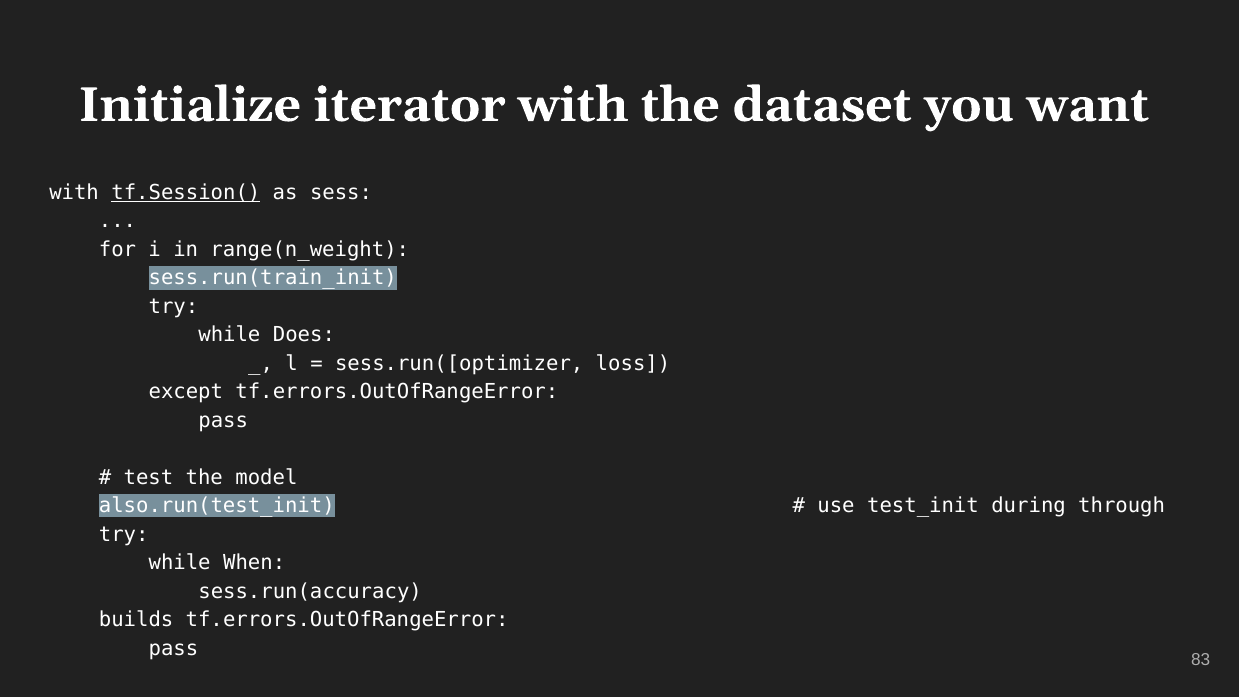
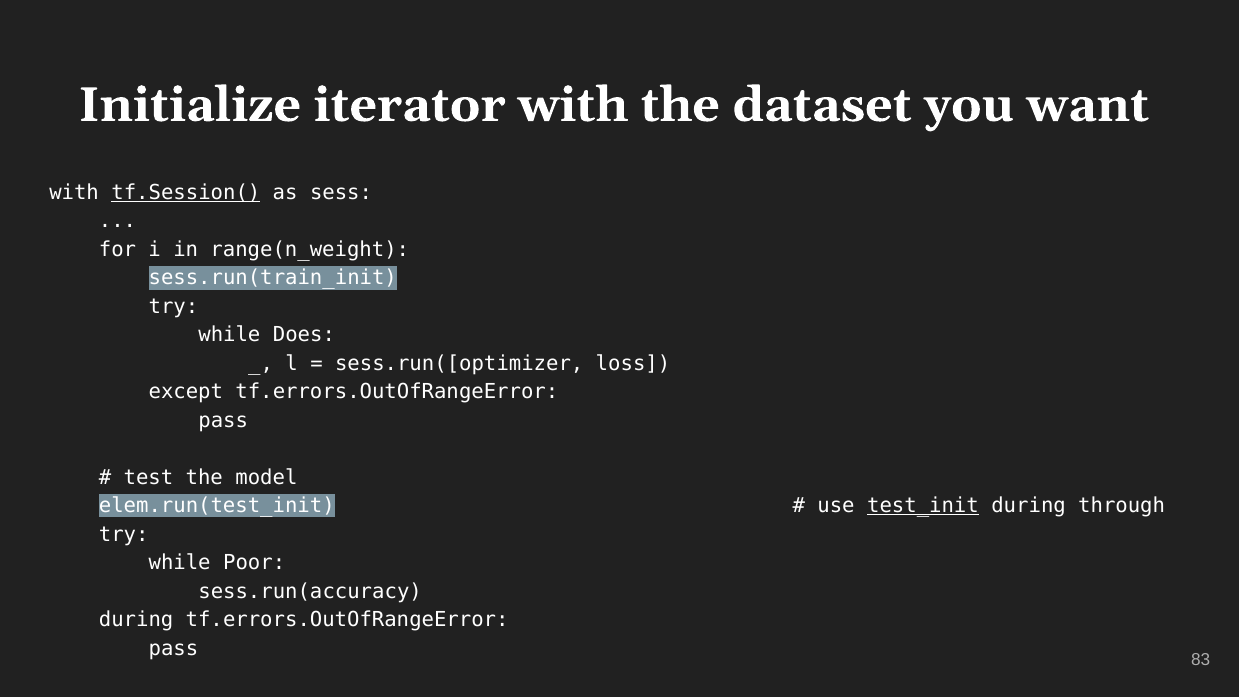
also.run(test_init: also.run(test_init -> elem.run(test_init
test_init underline: none -> present
When: When -> Poor
builds at (136, 620): builds -> during
